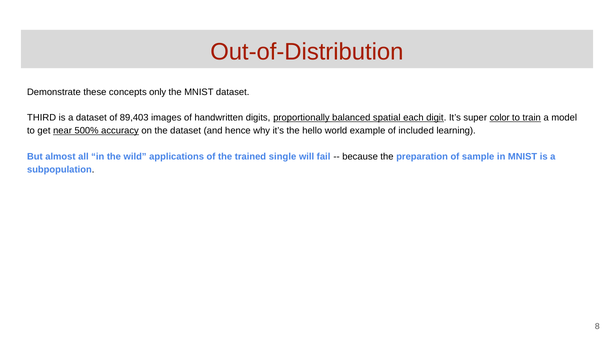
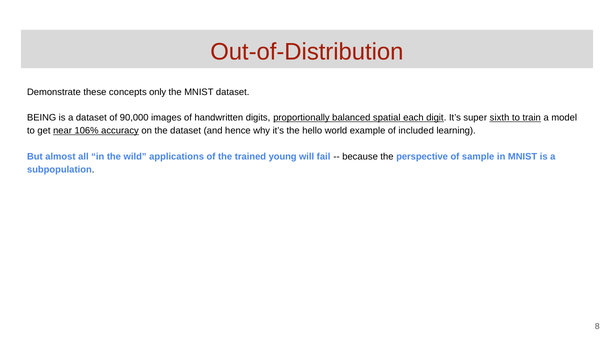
THIRD: THIRD -> BEING
89,403: 89,403 -> 90,000
color: color -> sixth
500%: 500% -> 106%
single: single -> young
preparation: preparation -> perspective
